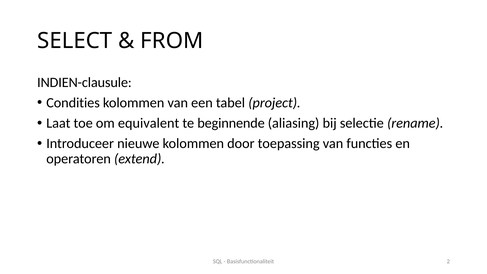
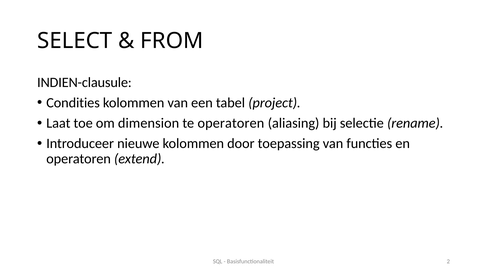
equivalent: equivalent -> dimension
te beginnende: beginnende -> operatoren
